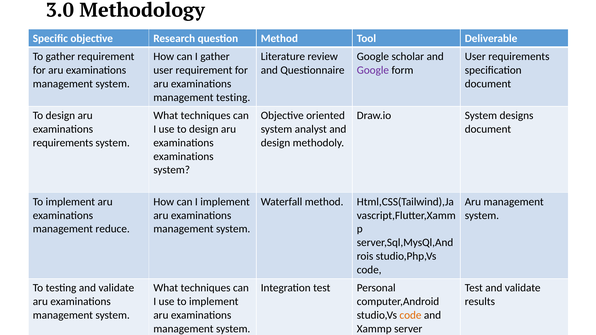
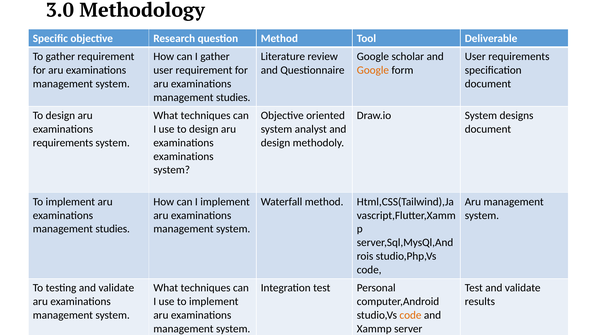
Google at (373, 70) colour: purple -> orange
testing at (233, 97): testing -> studies
reduce at (113, 229): reduce -> studies
